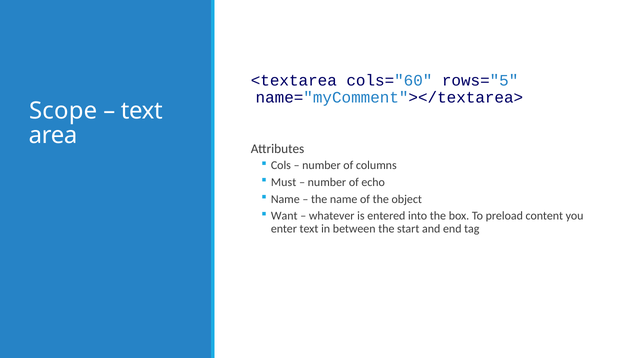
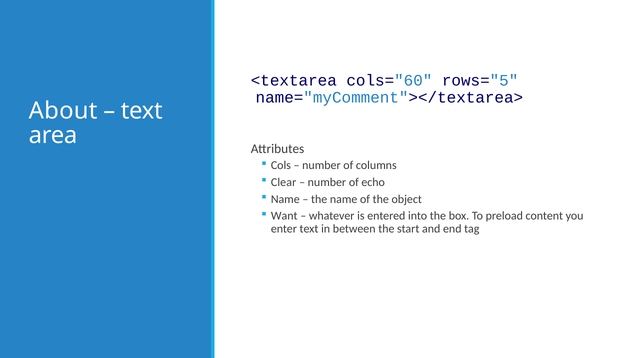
Scope: Scope -> About
Must: Must -> Clear
